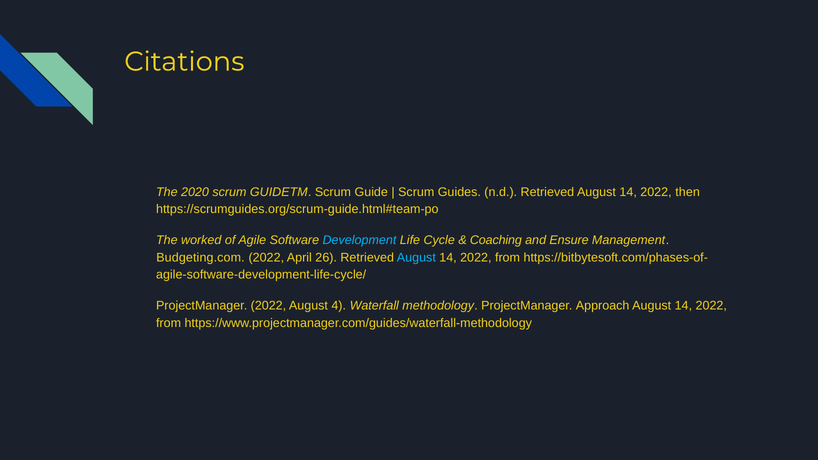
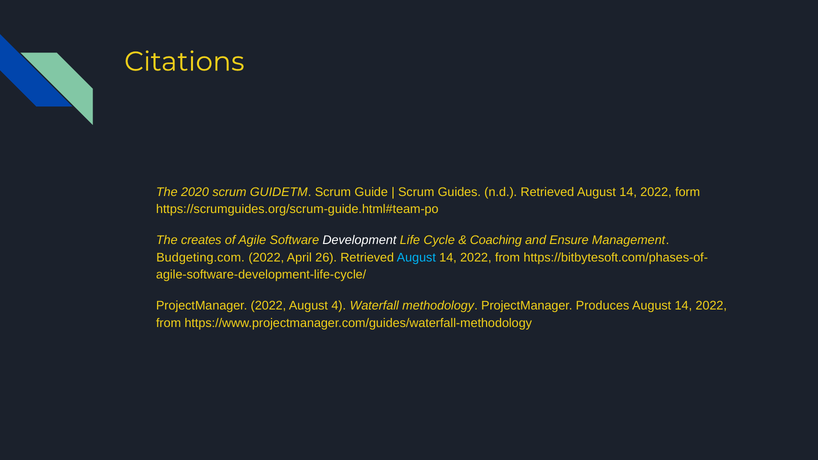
then: then -> form
worked: worked -> creates
Development colour: light blue -> white
Approach: Approach -> Produces
